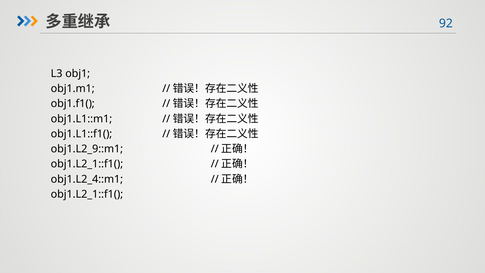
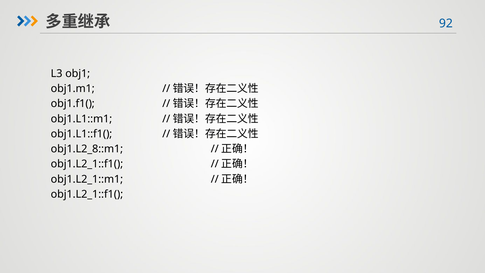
obj1.L2_9::m1: obj1.L2_9::m1 -> obj1.L2_8::m1
obj1.L2_4::m1: obj1.L2_4::m1 -> obj1.L2_1::m1
